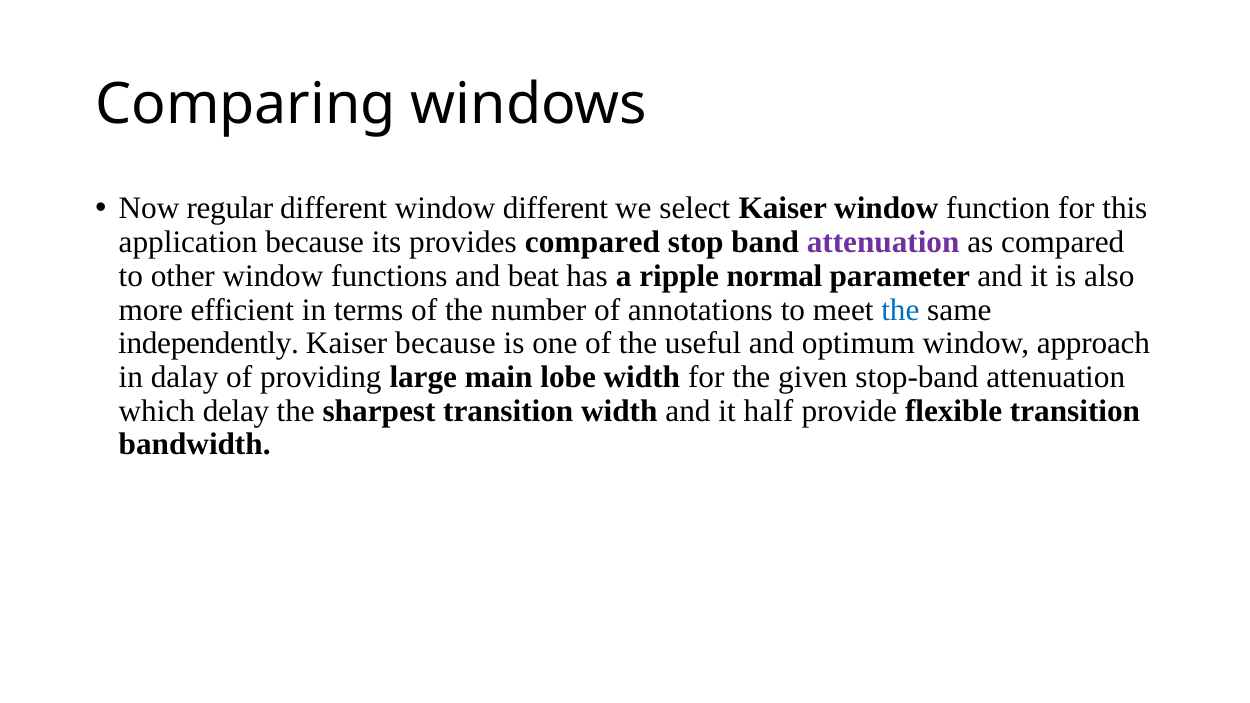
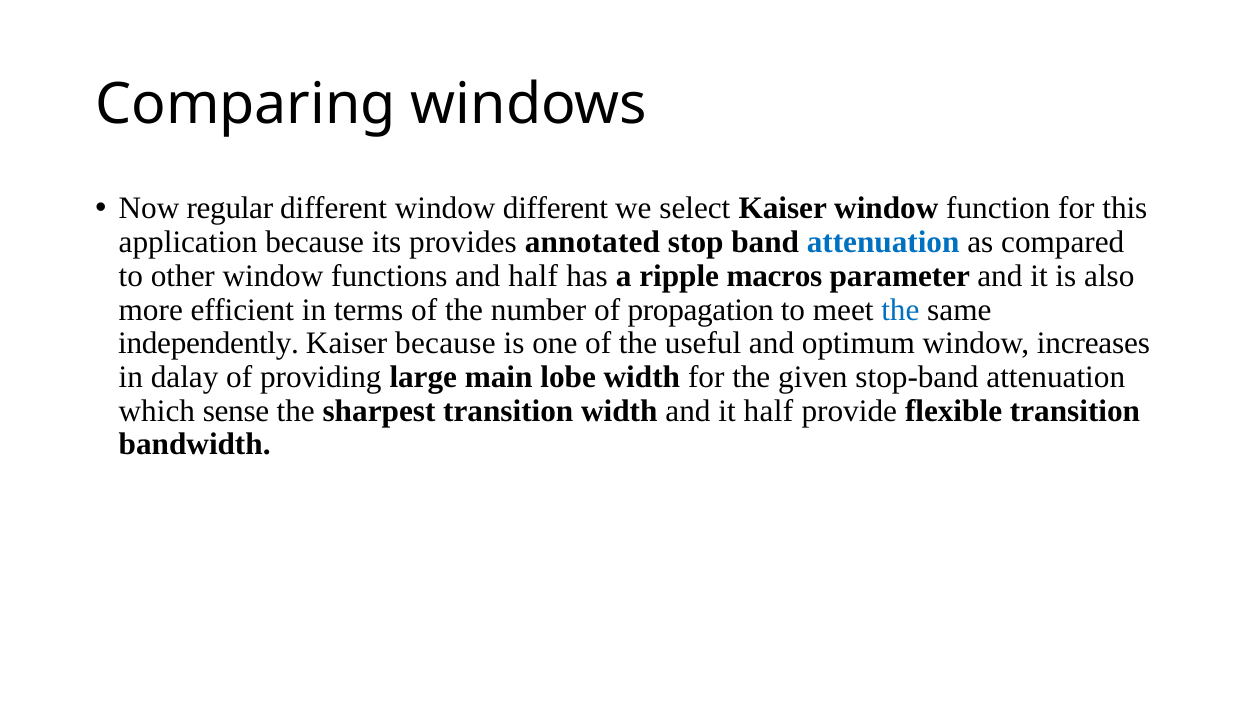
provides compared: compared -> annotated
attenuation at (883, 242) colour: purple -> blue
and beat: beat -> half
normal: normal -> macros
annotations: annotations -> propagation
approach: approach -> increases
delay: delay -> sense
